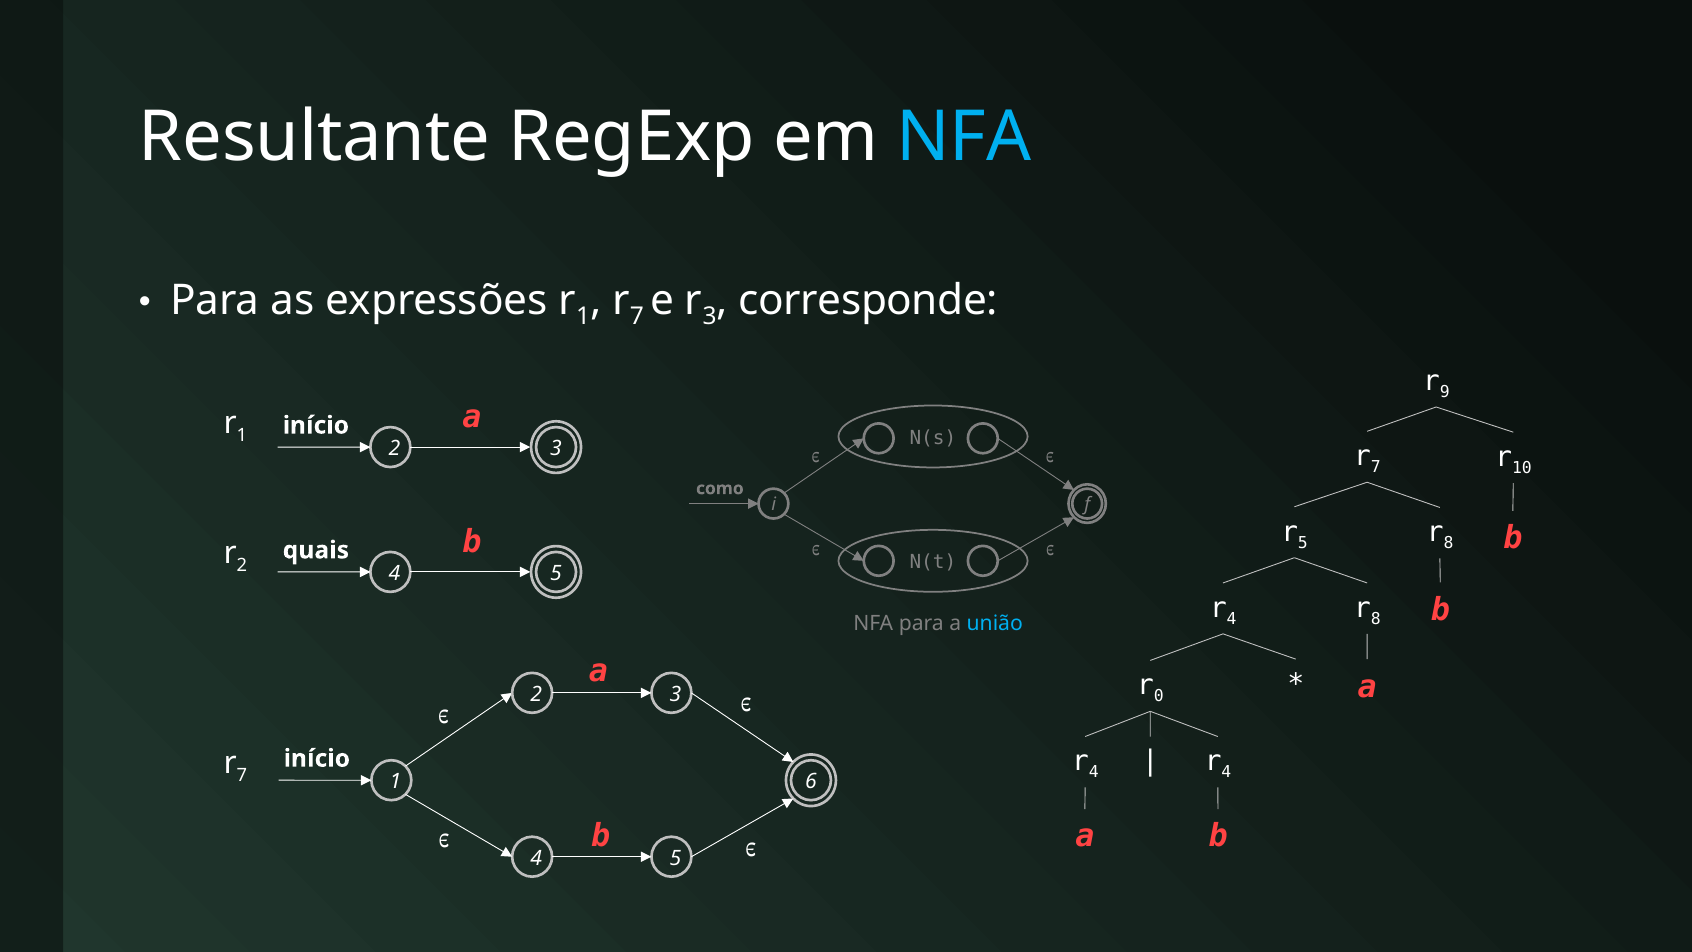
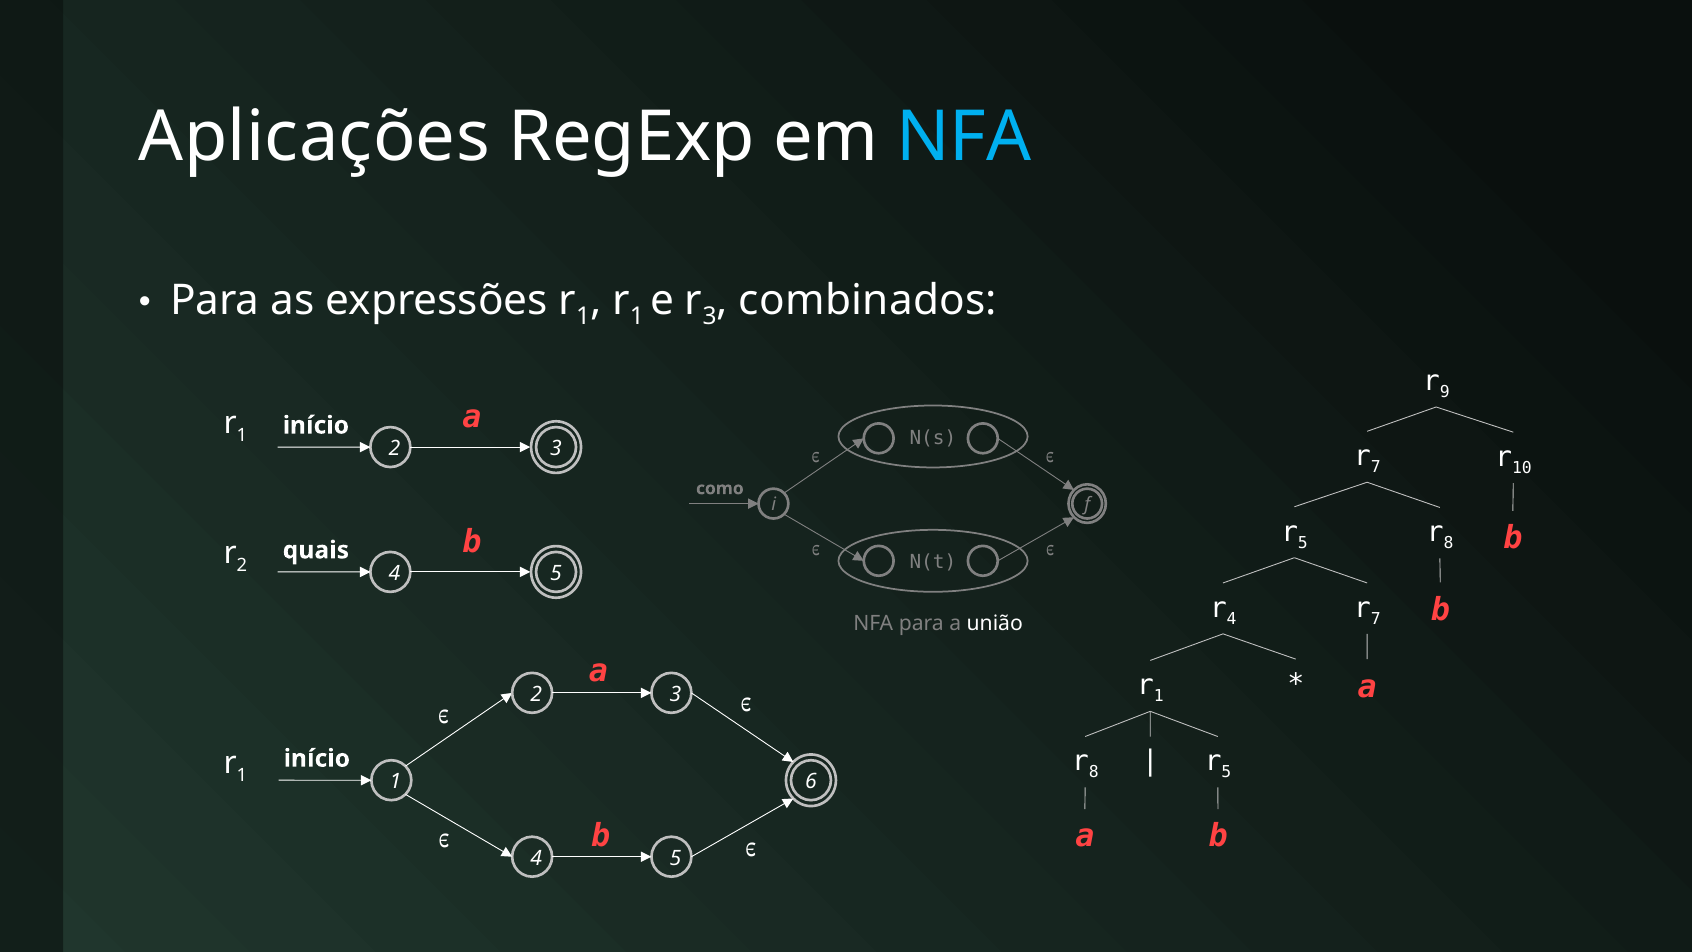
Resultante: Resultante -> Aplicações
7 at (637, 317): 7 -> 1
corresponde: corresponde -> combinados
8 at (1376, 619): 8 -> 7
união colour: light blue -> white
0 at (1159, 696): 0 -> 1
4 at (1094, 773): 4 -> 8
4 at (1226, 773): 4 -> 5
7 at (242, 776): 7 -> 1
